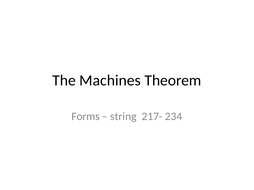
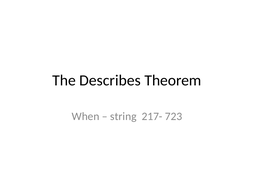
Machines: Machines -> Describes
Forms: Forms -> When
234: 234 -> 723
